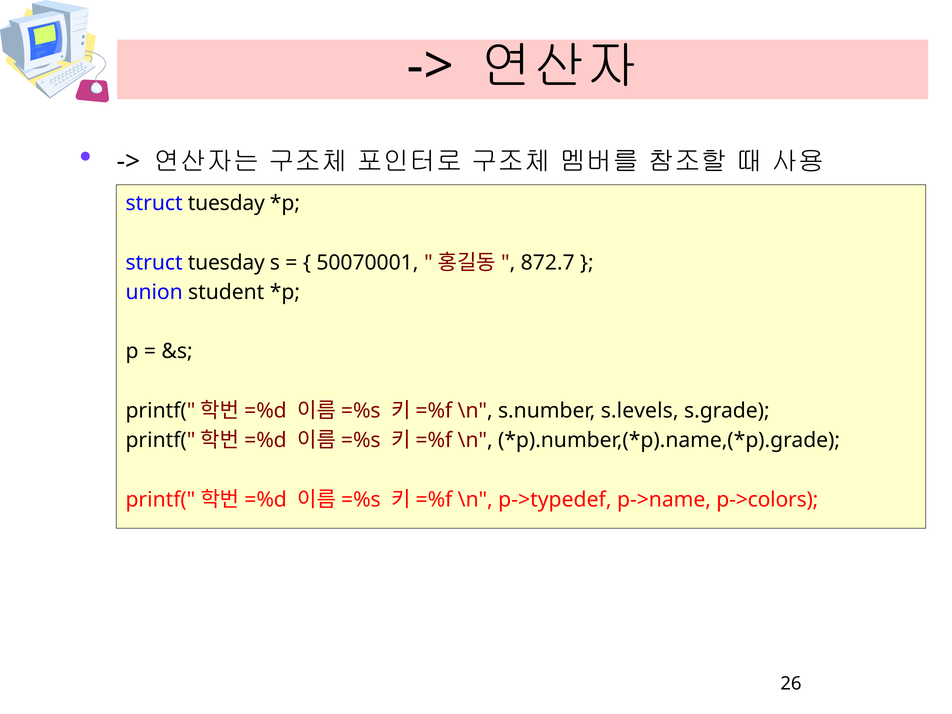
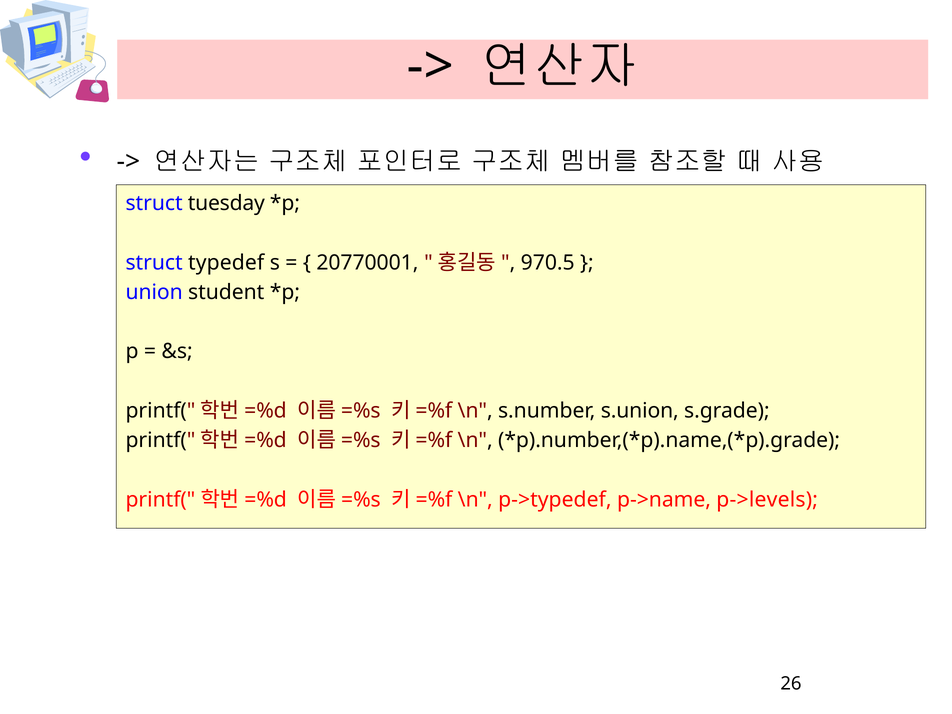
tuesday at (226, 263): tuesday -> typedef
50070001: 50070001 -> 20770001
872.7: 872.7 -> 970.5
s.levels: s.levels -> s.union
p->colors: p->colors -> p->levels
